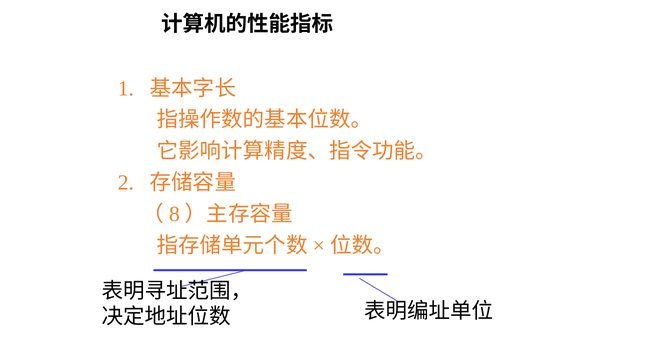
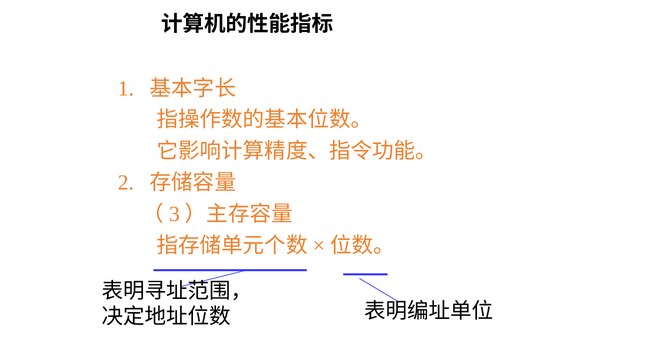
8: 8 -> 3
